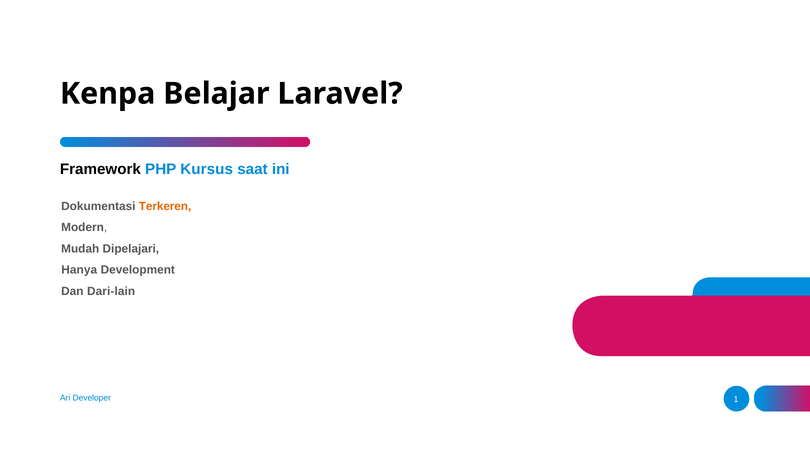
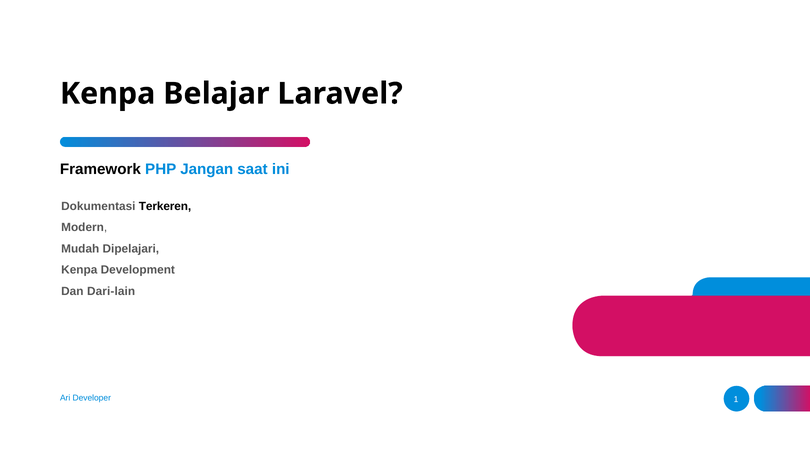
Kursus: Kursus -> Jangan
Terkeren colour: orange -> black
Hanya at (79, 270): Hanya -> Kenpa
